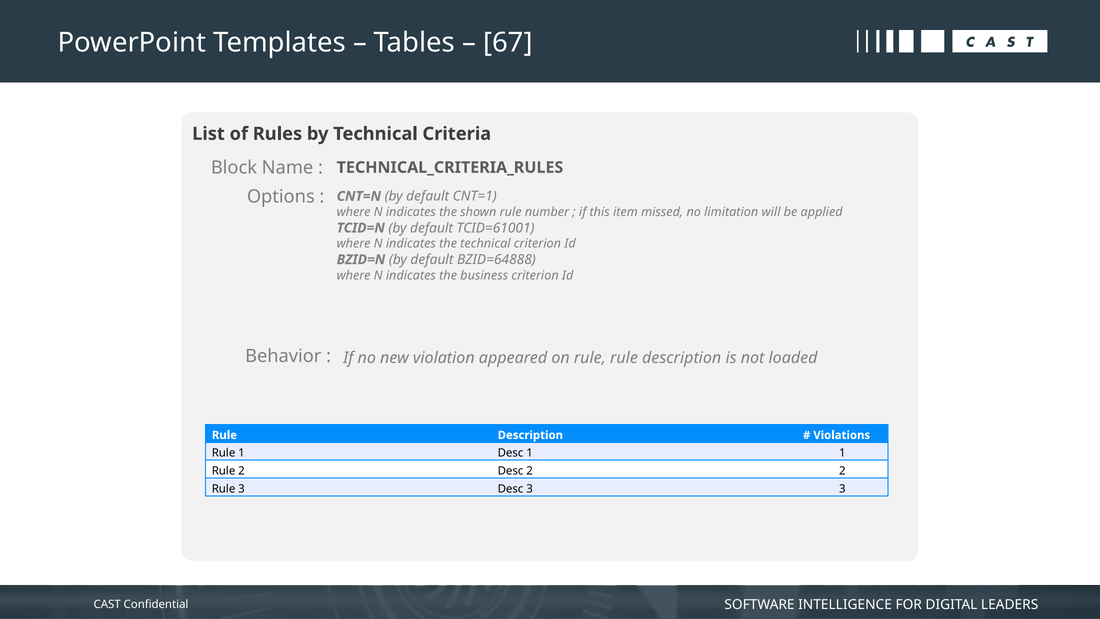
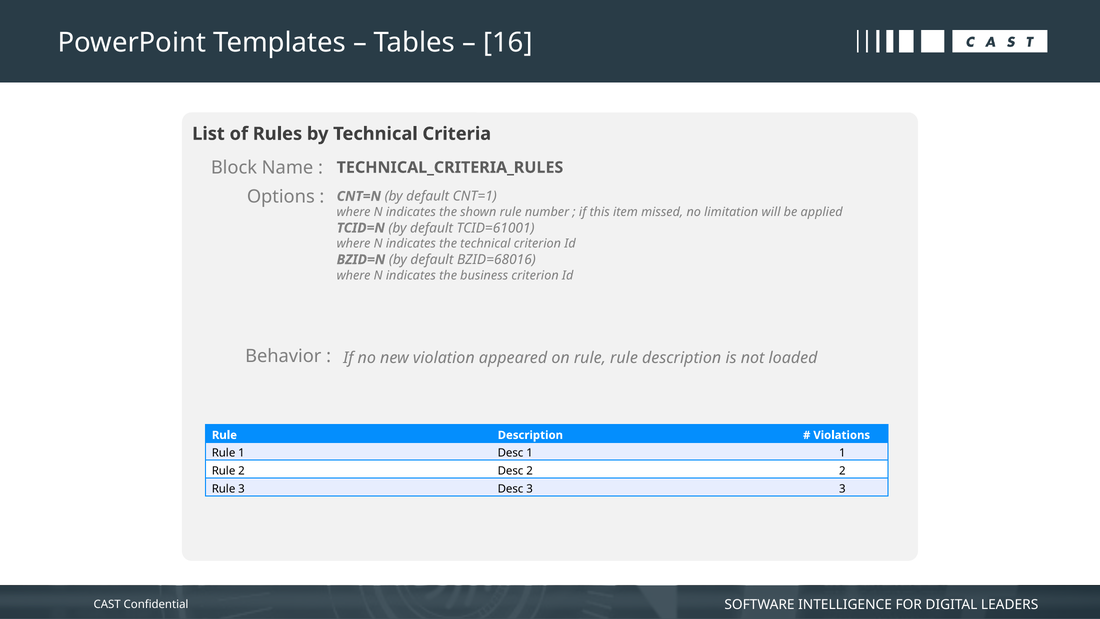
67: 67 -> 16
BZID=64888: BZID=64888 -> BZID=68016
